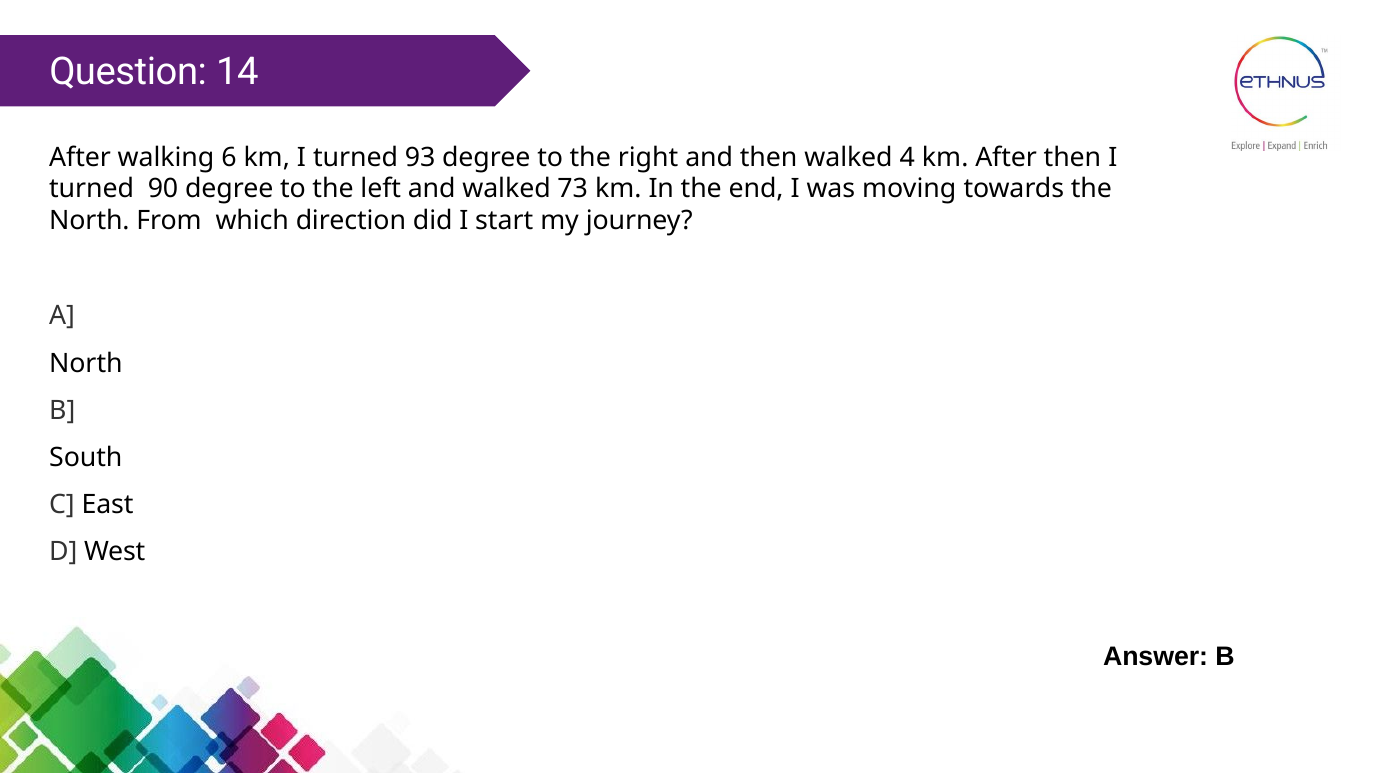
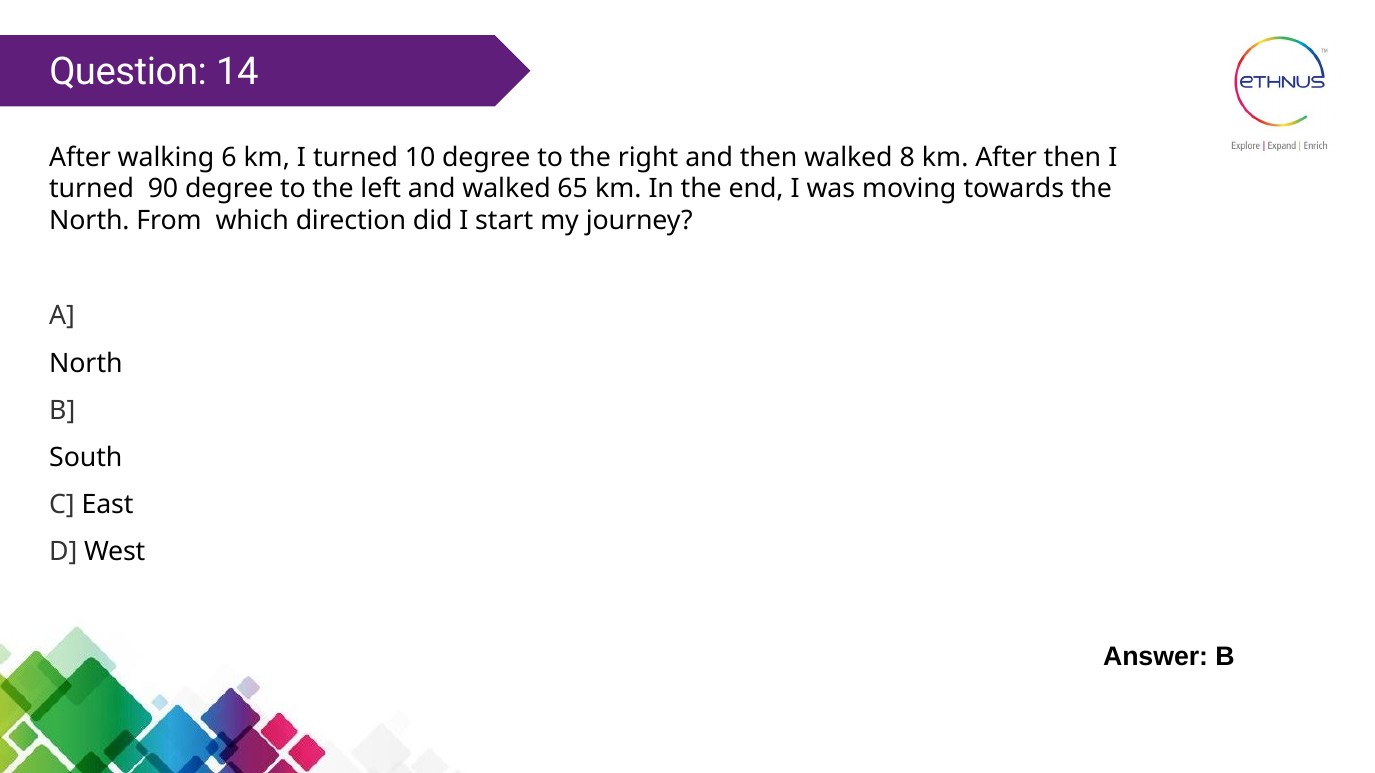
93: 93 -> 10
4: 4 -> 8
73: 73 -> 65
